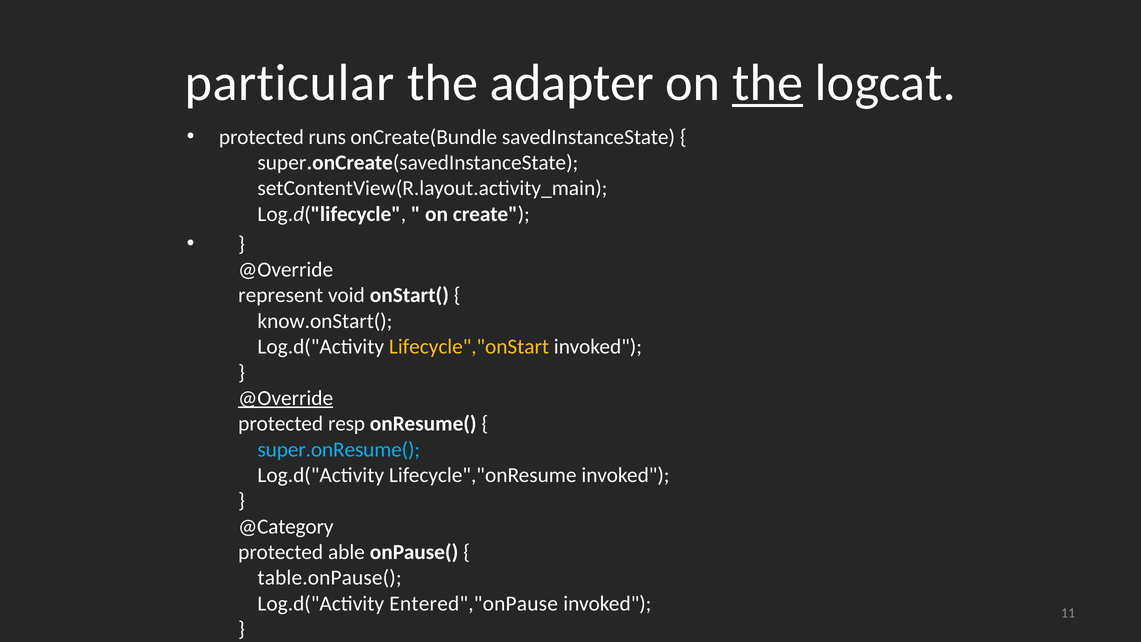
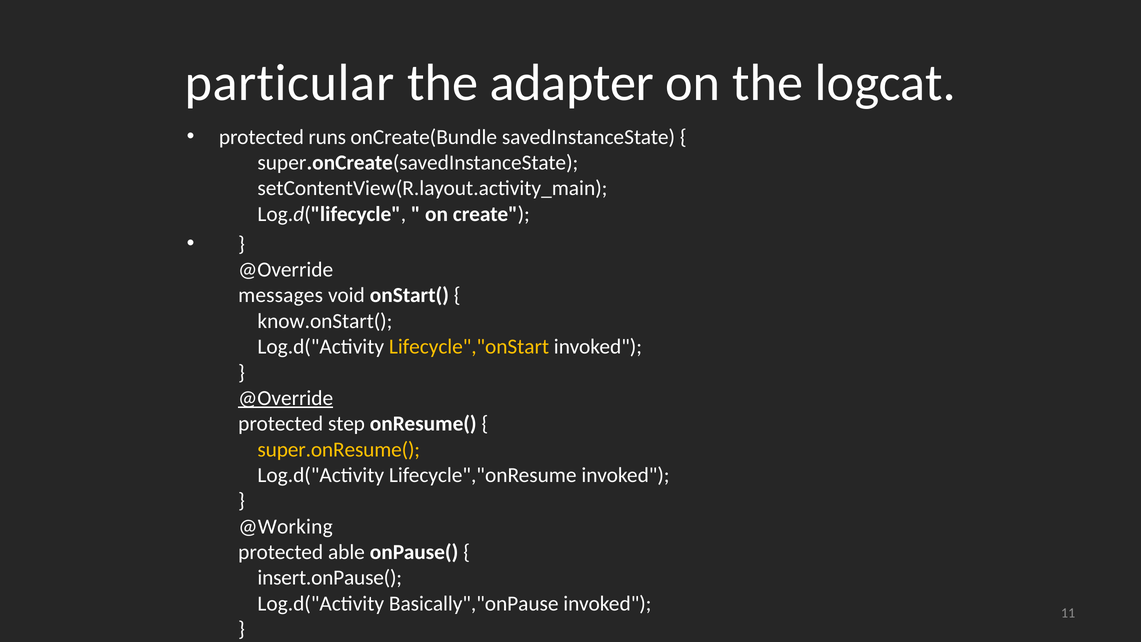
the at (768, 83) underline: present -> none
represent: represent -> messages
resp: resp -> step
super.onResume( colour: light blue -> yellow
@Category: @Category -> @Working
table.onPause(: table.onPause( -> insert.onPause(
Entered","onPause: Entered","onPause -> Basically","onPause
